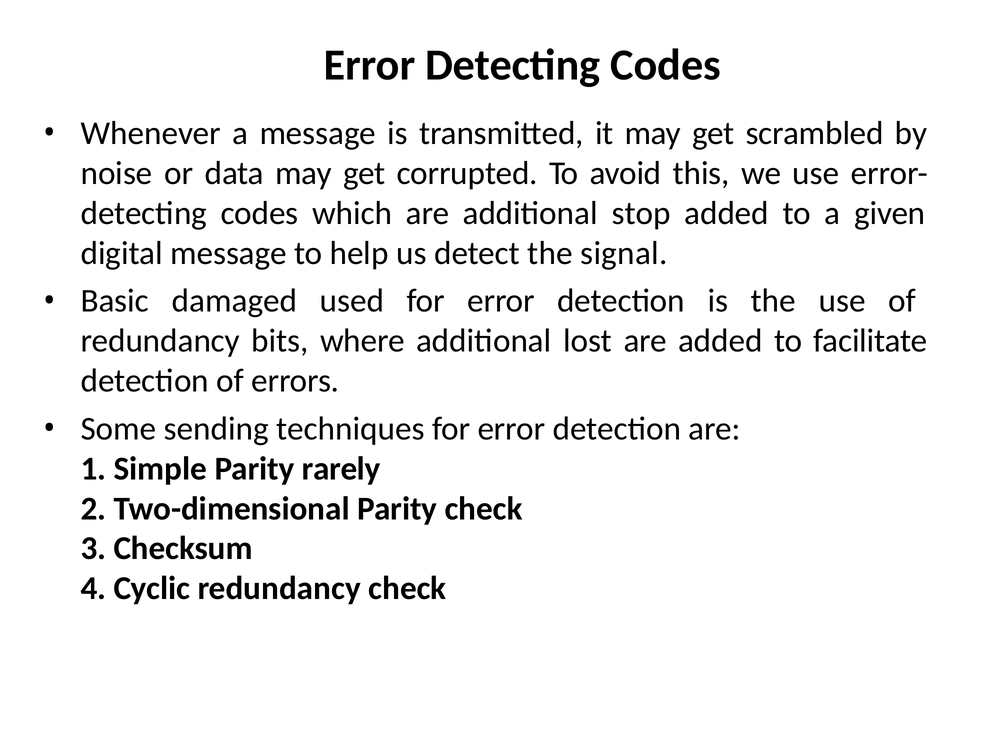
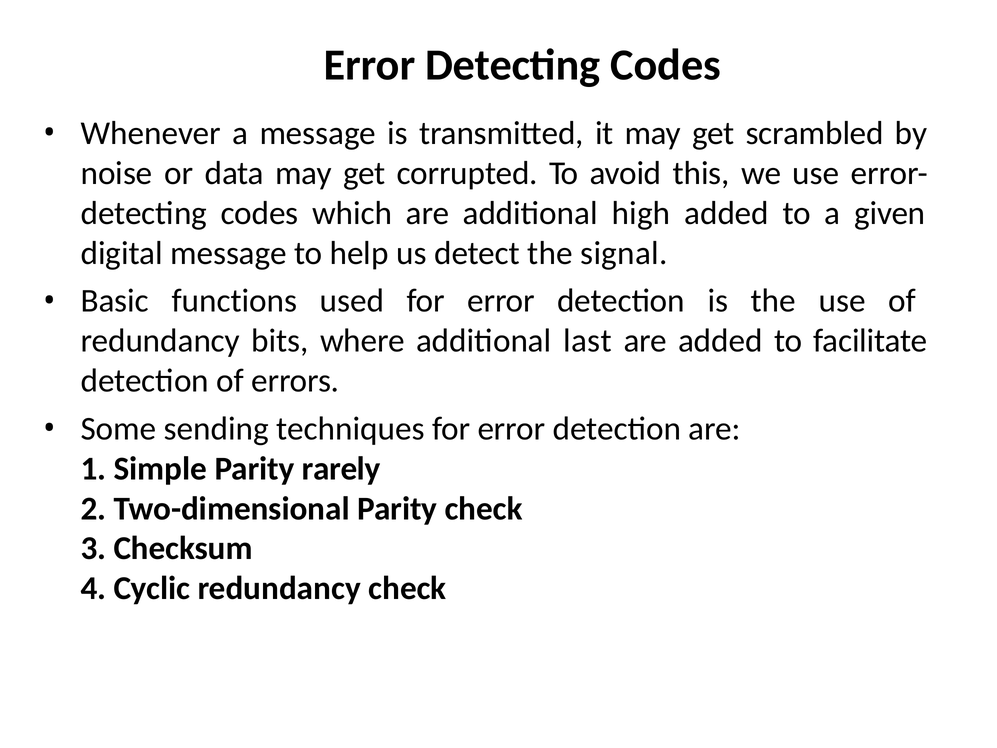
stop: stop -> high
damaged: damaged -> functions
lost: lost -> last
